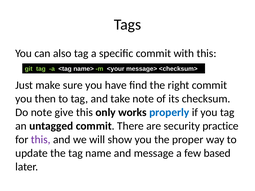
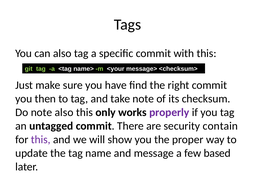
note give: give -> also
properly colour: blue -> purple
practice: practice -> contain
